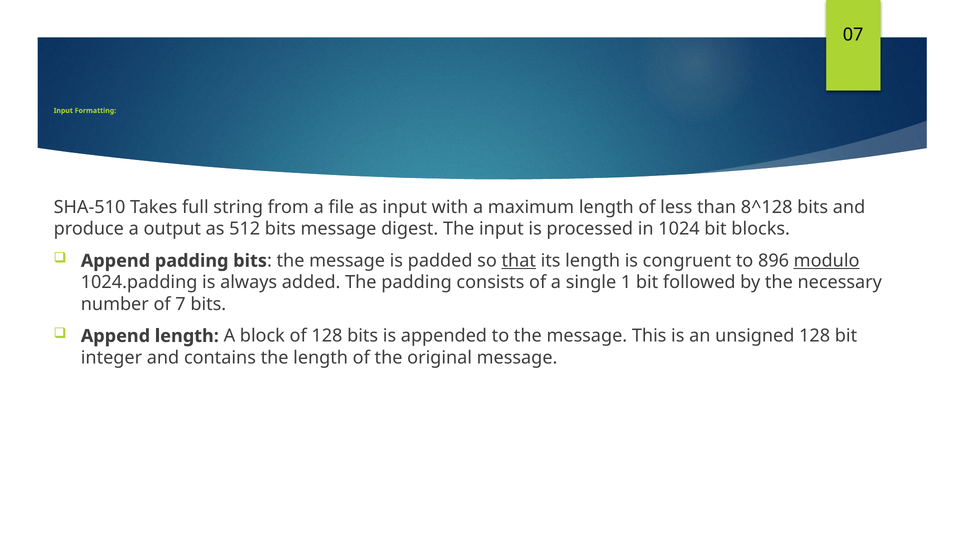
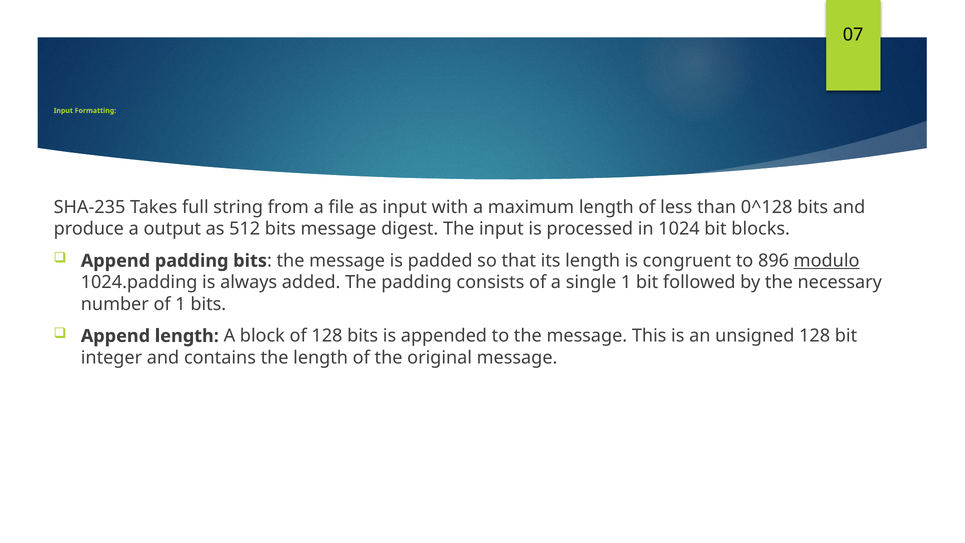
SHA-510: SHA-510 -> SHA-235
8^128: 8^128 -> 0^128
that underline: present -> none
of 7: 7 -> 1
